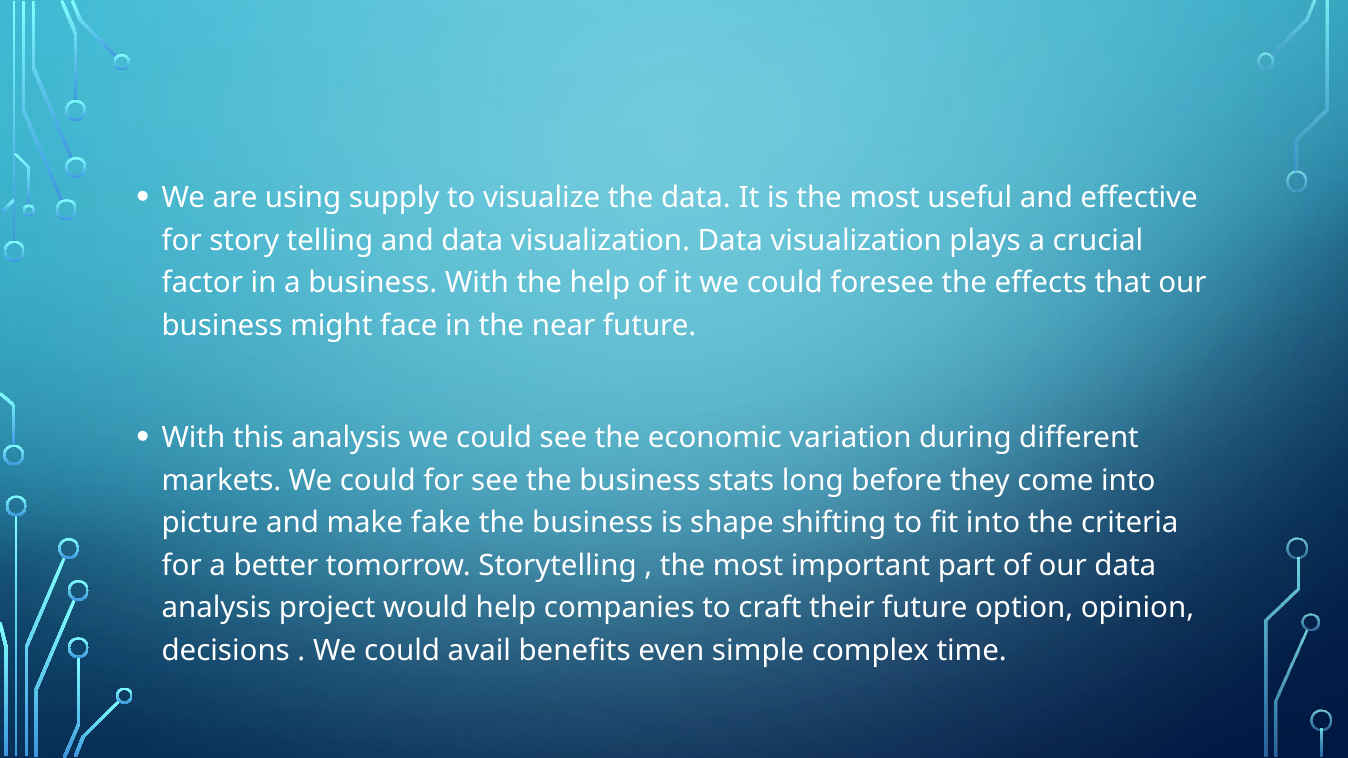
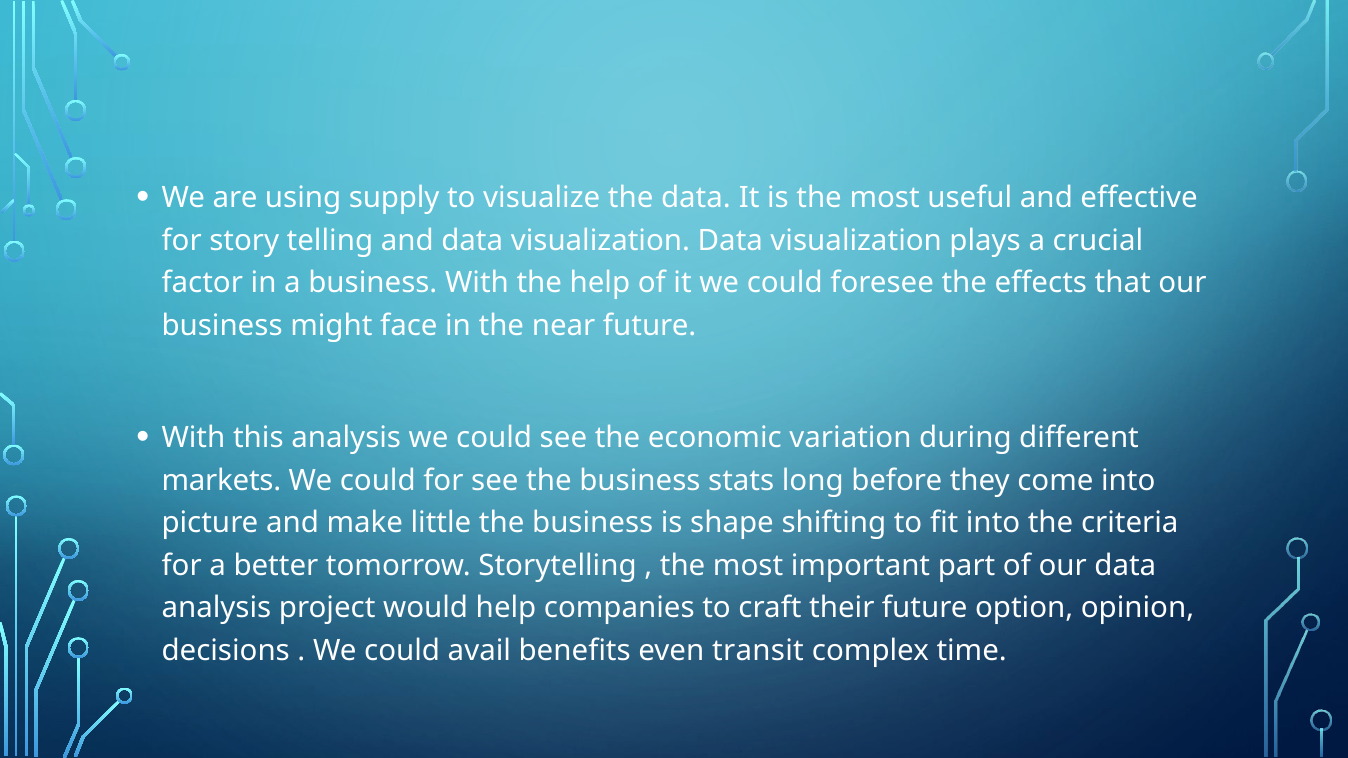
fake: fake -> little
simple: simple -> transit
